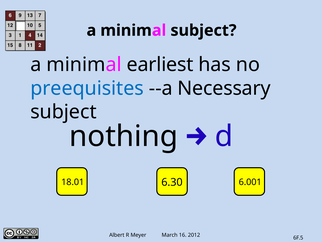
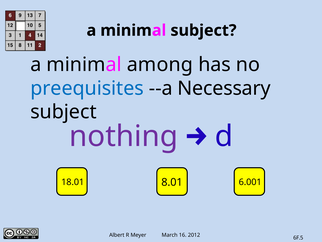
earliest: earliest -> among
nothing colour: black -> purple
6.30: 6.30 -> 8.01
